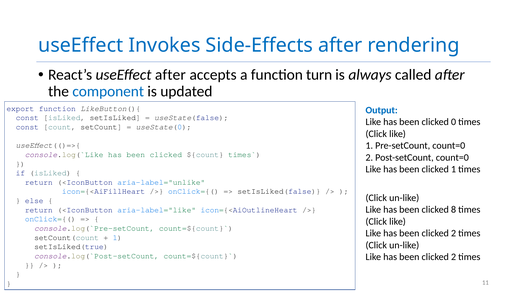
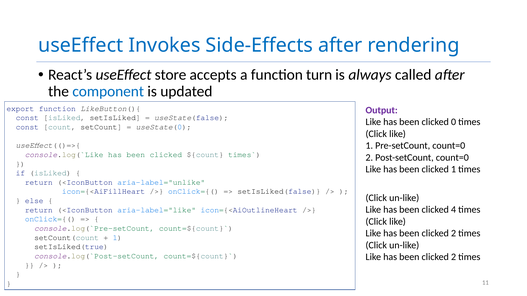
useEffect after: after -> store
Output colour: blue -> purple
8: 8 -> 4
